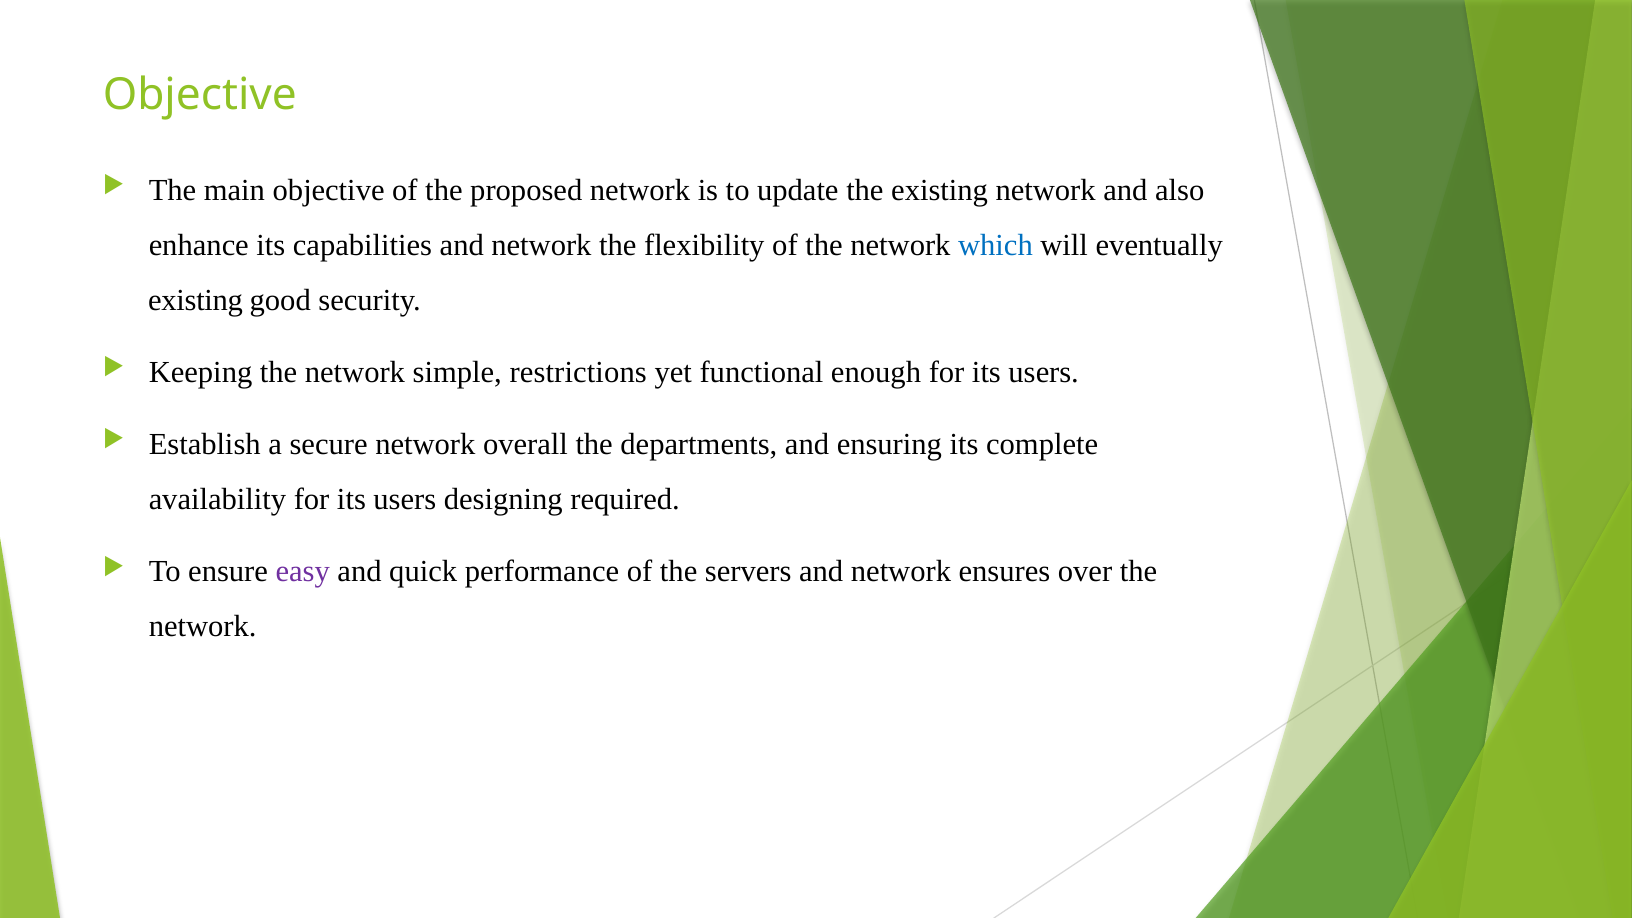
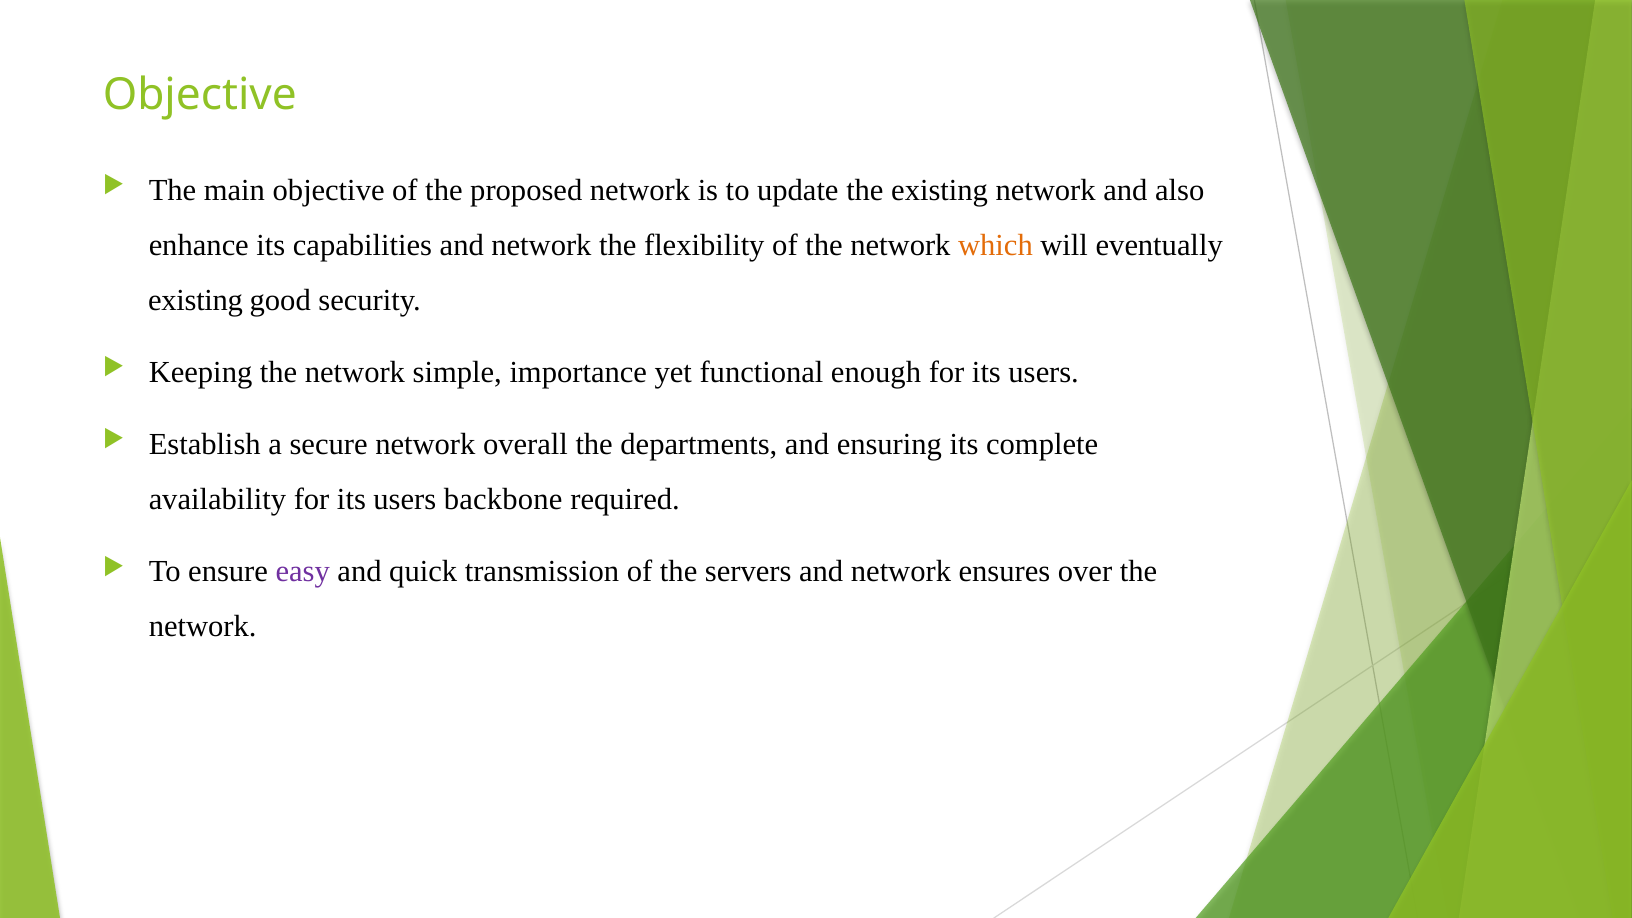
which colour: blue -> orange
restrictions: restrictions -> importance
designing: designing -> backbone
performance: performance -> transmission
